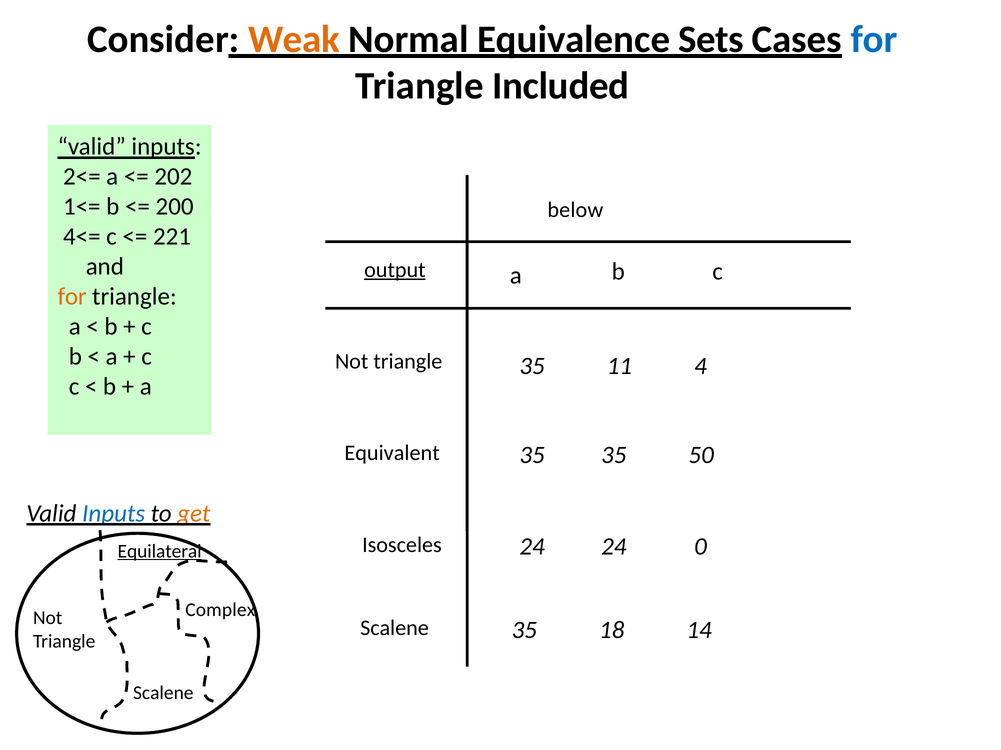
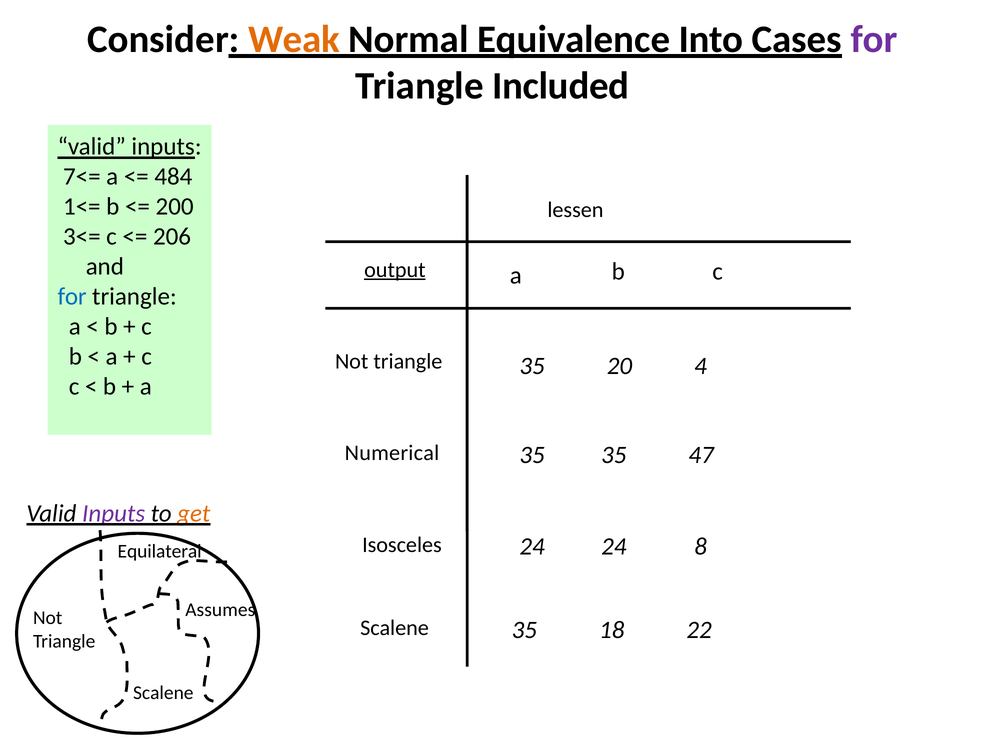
Sets: Sets -> Into
for at (874, 39) colour: blue -> purple
2<=: 2<= -> 7<=
202: 202 -> 484
below: below -> lessen
4<=: 4<= -> 3<=
221: 221 -> 206
for at (72, 297) colour: orange -> blue
11: 11 -> 20
Equivalent: Equivalent -> Numerical
50: 50 -> 47
Inputs at (114, 514) colour: blue -> purple
0: 0 -> 8
Equilateral underline: present -> none
Complex: Complex -> Assumes
14: 14 -> 22
